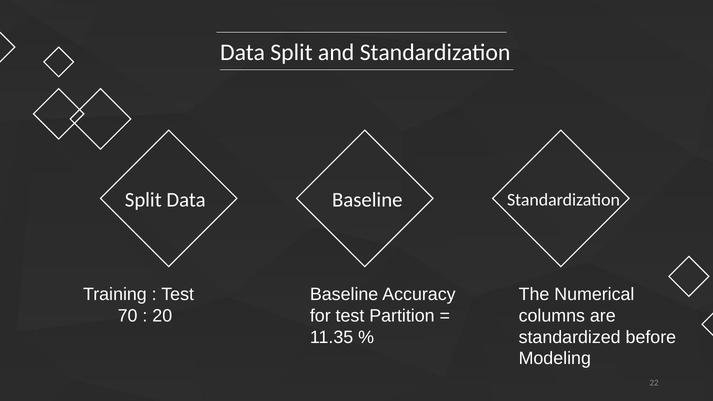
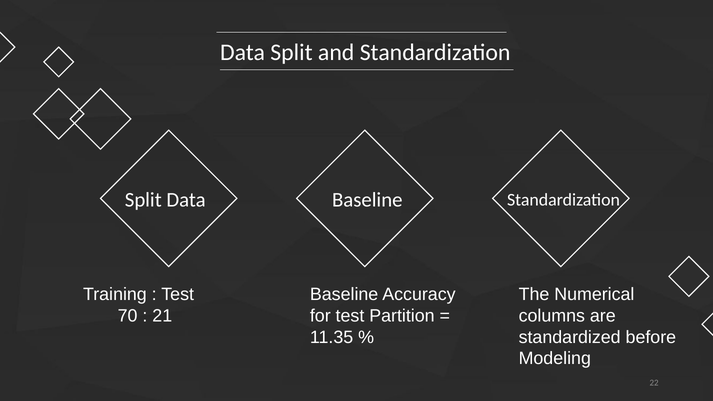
20: 20 -> 21
